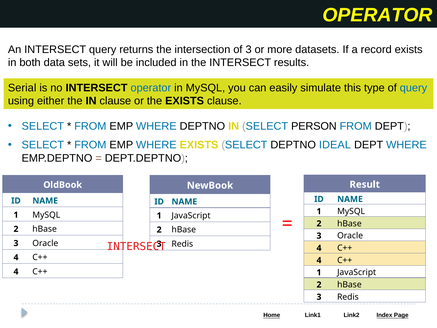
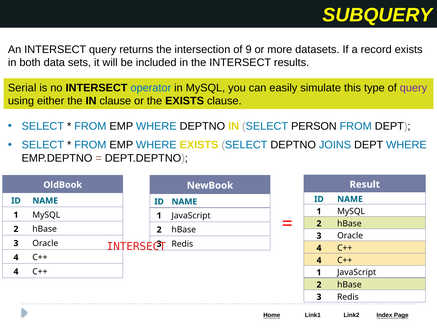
OPERATOR at (378, 15): OPERATOR -> SUBQUERY
of 3: 3 -> 9
query at (413, 88) colour: blue -> purple
IDEAL: IDEAL -> JOINS
